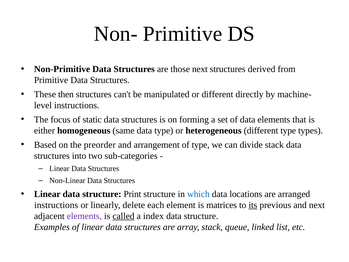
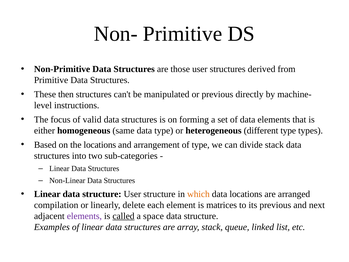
those next: next -> user
or different: different -> previous
static: static -> valid
the preorder: preorder -> locations
structure Print: Print -> User
which colour: blue -> orange
instructions at (56, 205): instructions -> compilation
its underline: present -> none
index: index -> space
